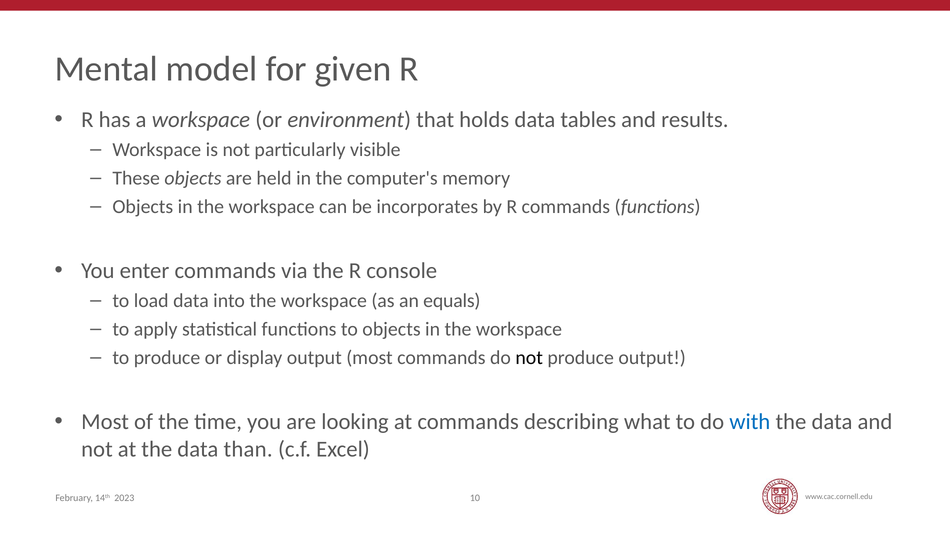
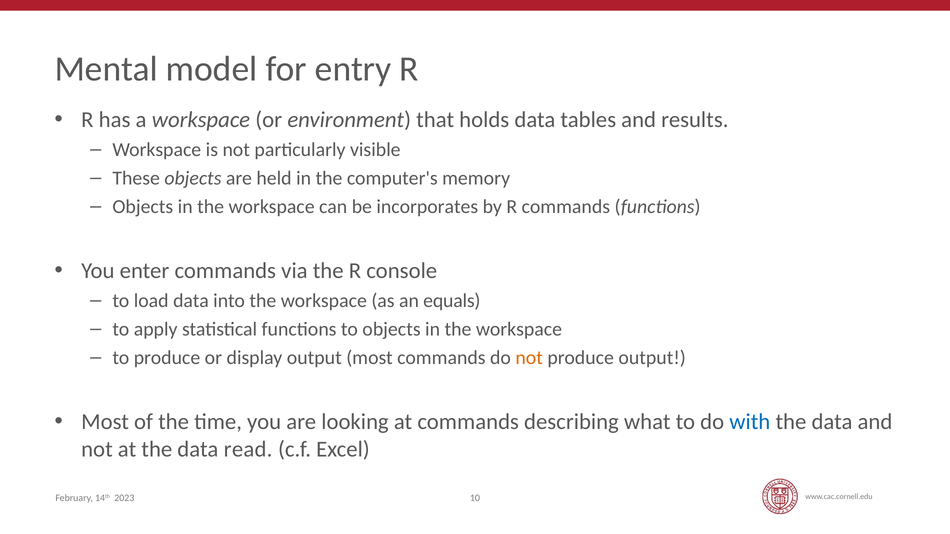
given: given -> entry
not at (529, 358) colour: black -> orange
than: than -> read
